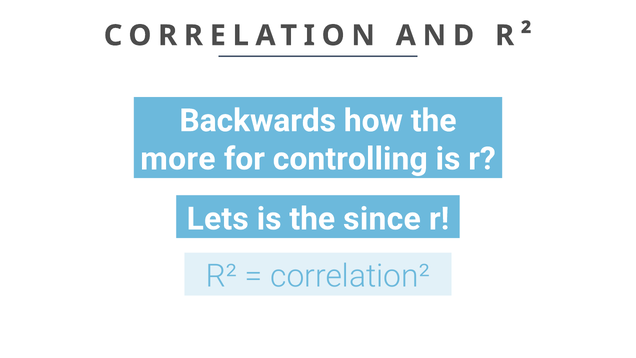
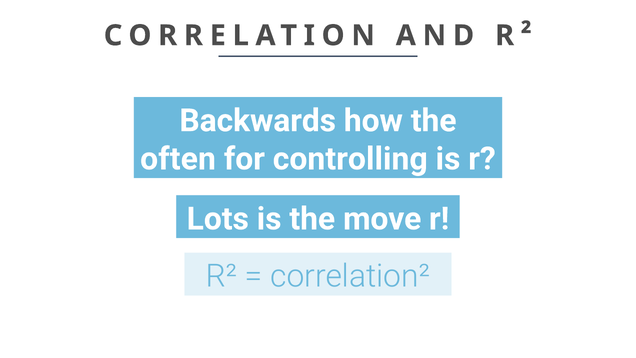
more: more -> often
Lets: Lets -> Lots
since: since -> move
